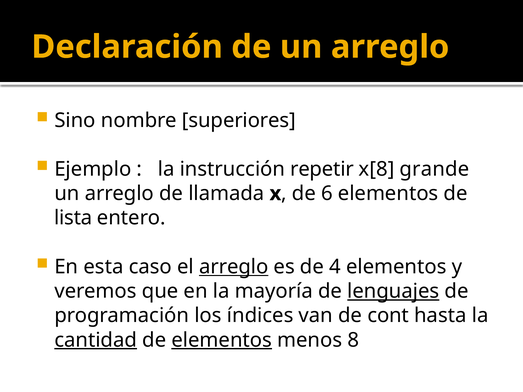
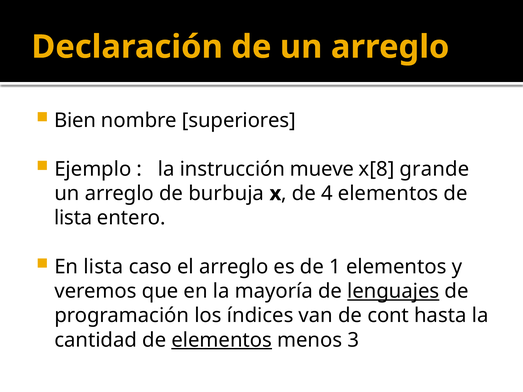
Sino: Sino -> Bien
repetir: repetir -> mueve
llamada: llamada -> burbuja
6: 6 -> 4
En esta: esta -> lista
arreglo at (234, 267) underline: present -> none
4: 4 -> 1
cantidad underline: present -> none
8: 8 -> 3
